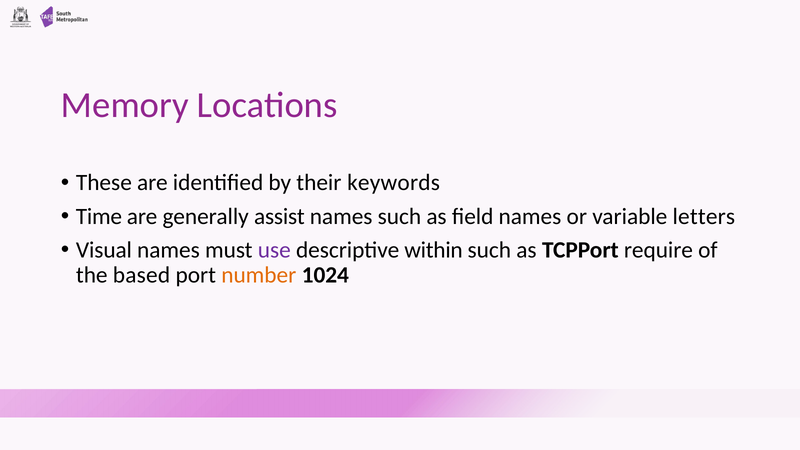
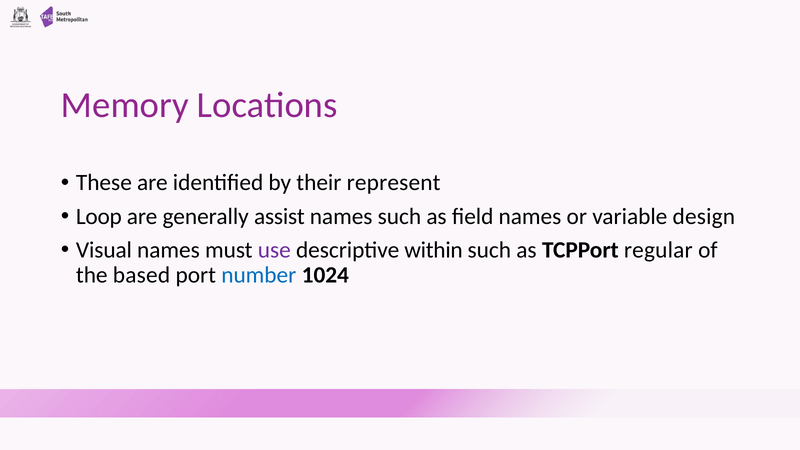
keywords: keywords -> represent
Time: Time -> Loop
letters: letters -> design
require: require -> regular
number colour: orange -> blue
